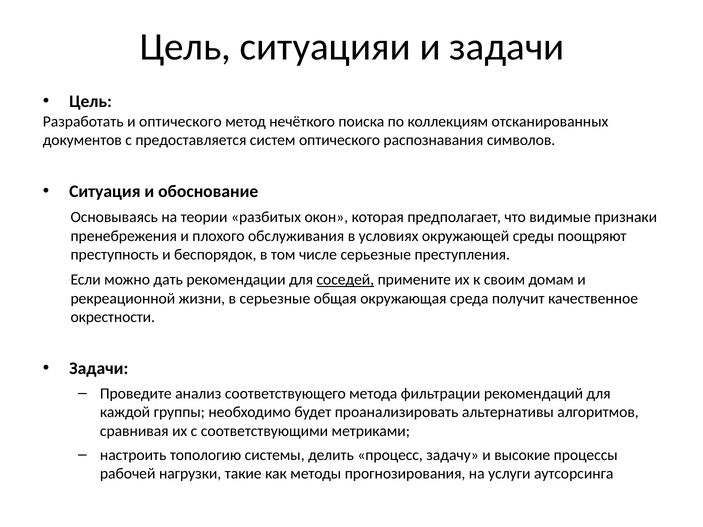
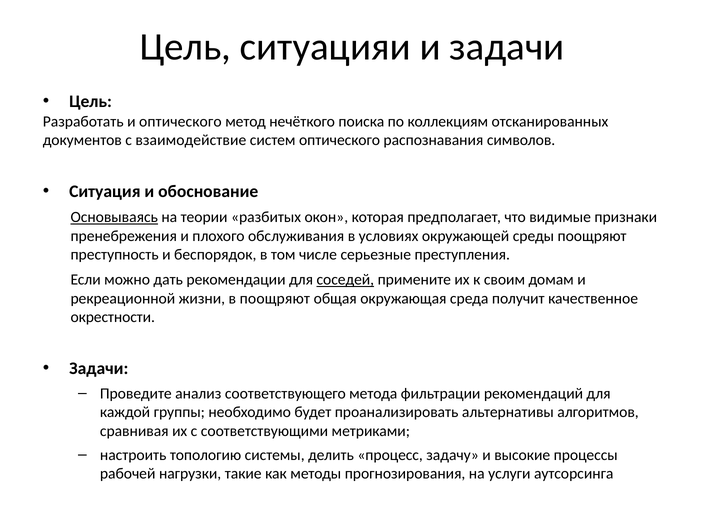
предоставляется: предоставляется -> взаимодействие
Основываясь underline: none -> present
в серьезные: серьезные -> поощряют
